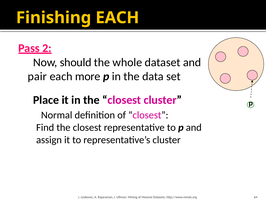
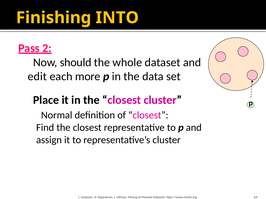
Finishing EACH: EACH -> INTO
pair: pair -> edit
